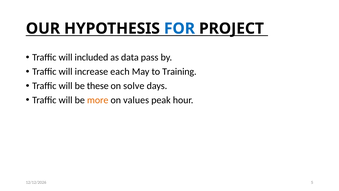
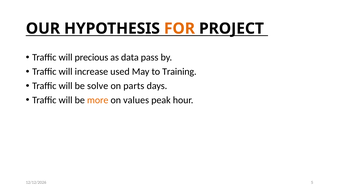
FOR colour: blue -> orange
included: included -> precious
each: each -> used
these: these -> solve
solve: solve -> parts
